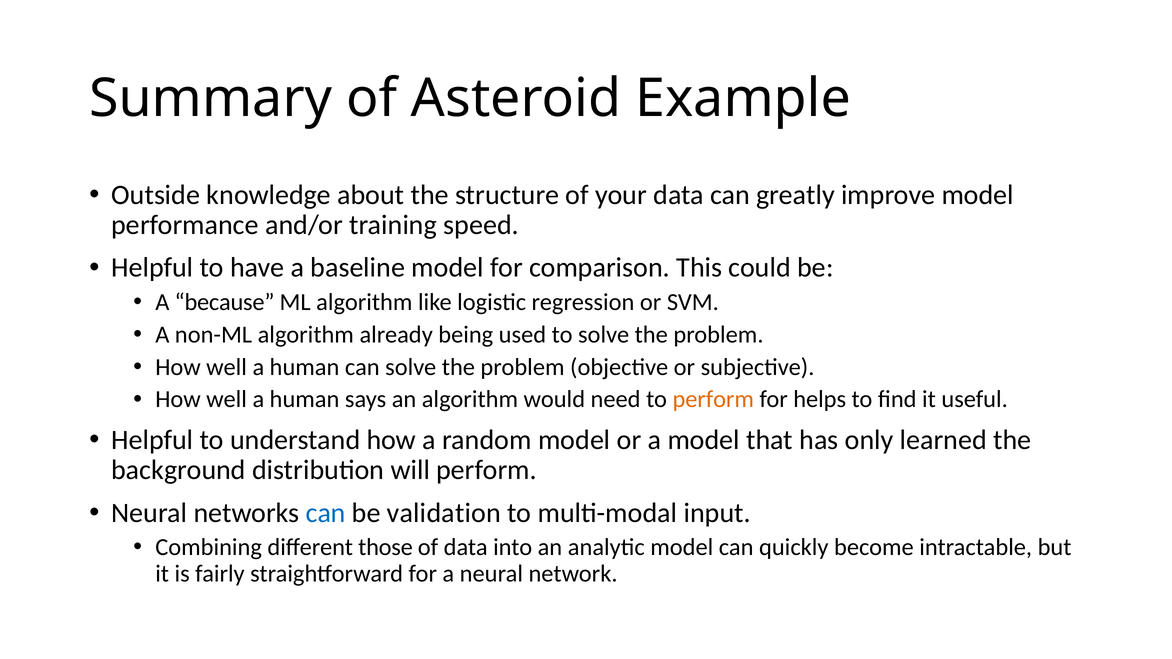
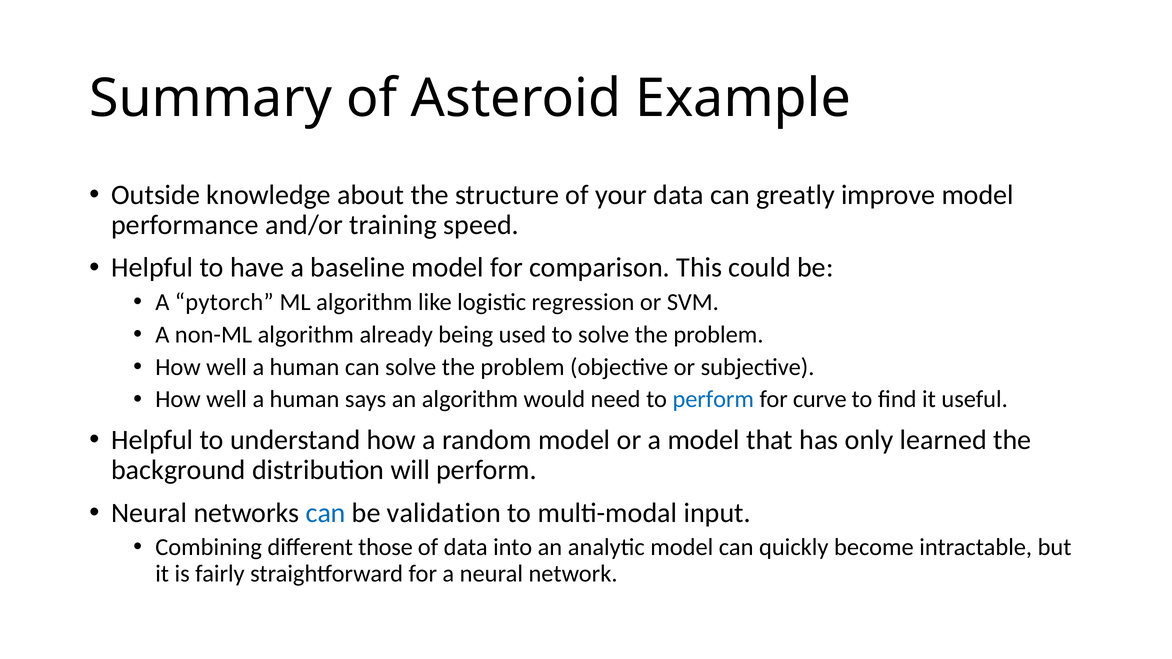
because: because -> pytorch
perform at (713, 400) colour: orange -> blue
helps: helps -> curve
